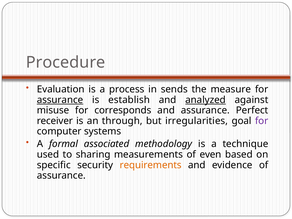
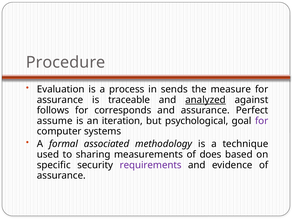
assurance at (60, 100) underline: present -> none
establish: establish -> traceable
misuse: misuse -> follows
receiver: receiver -> assume
through: through -> iteration
irregularities: irregularities -> psychological
even: even -> does
requirements colour: orange -> purple
